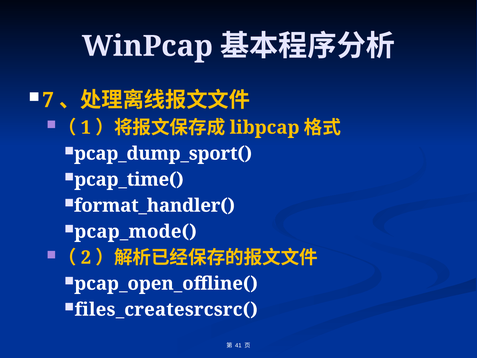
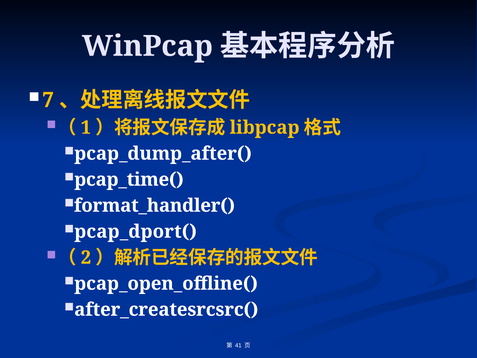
pcap_dump_sport(: pcap_dump_sport( -> pcap_dump_after(
pcap_mode(: pcap_mode( -> pcap_dport(
files_createsrcsrc(: files_createsrcsrc( -> after_createsrcsrc(
